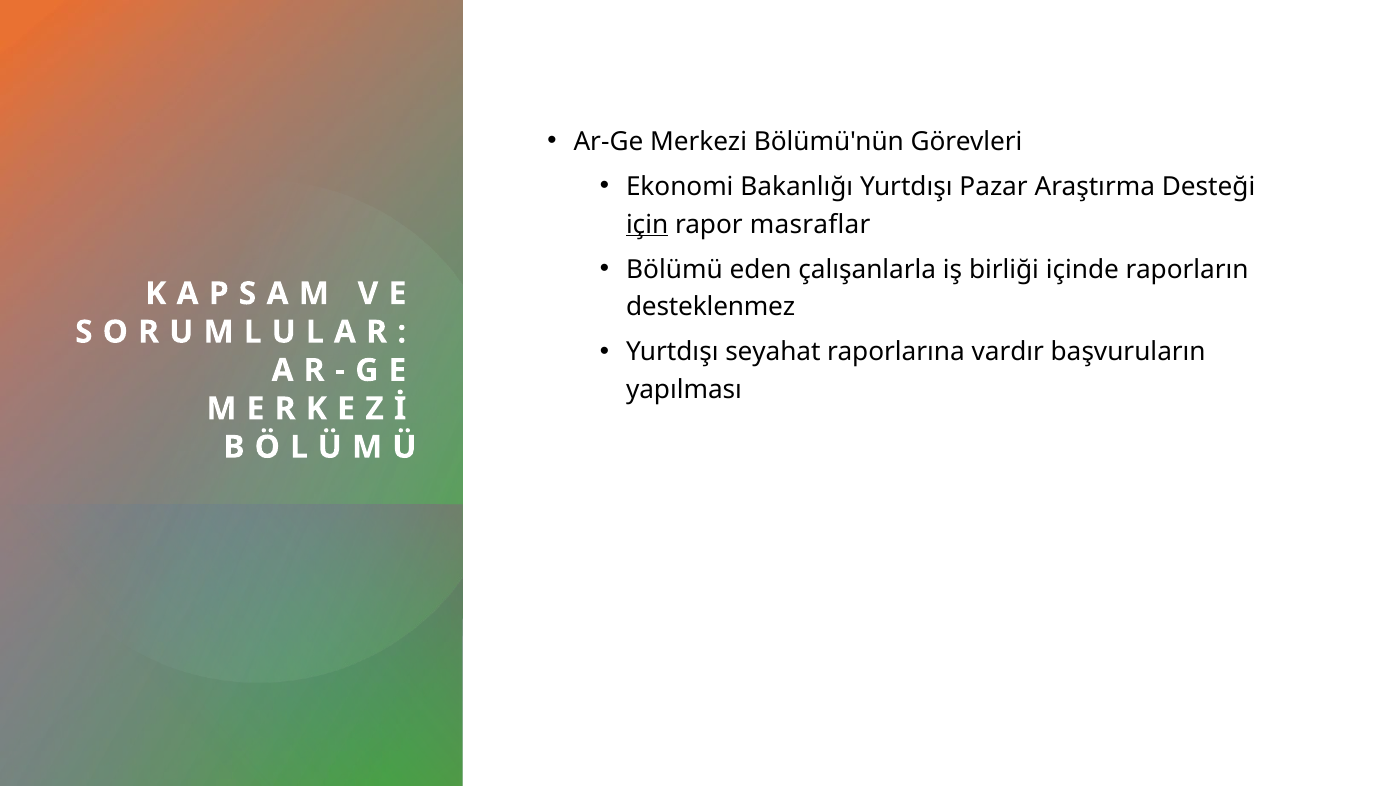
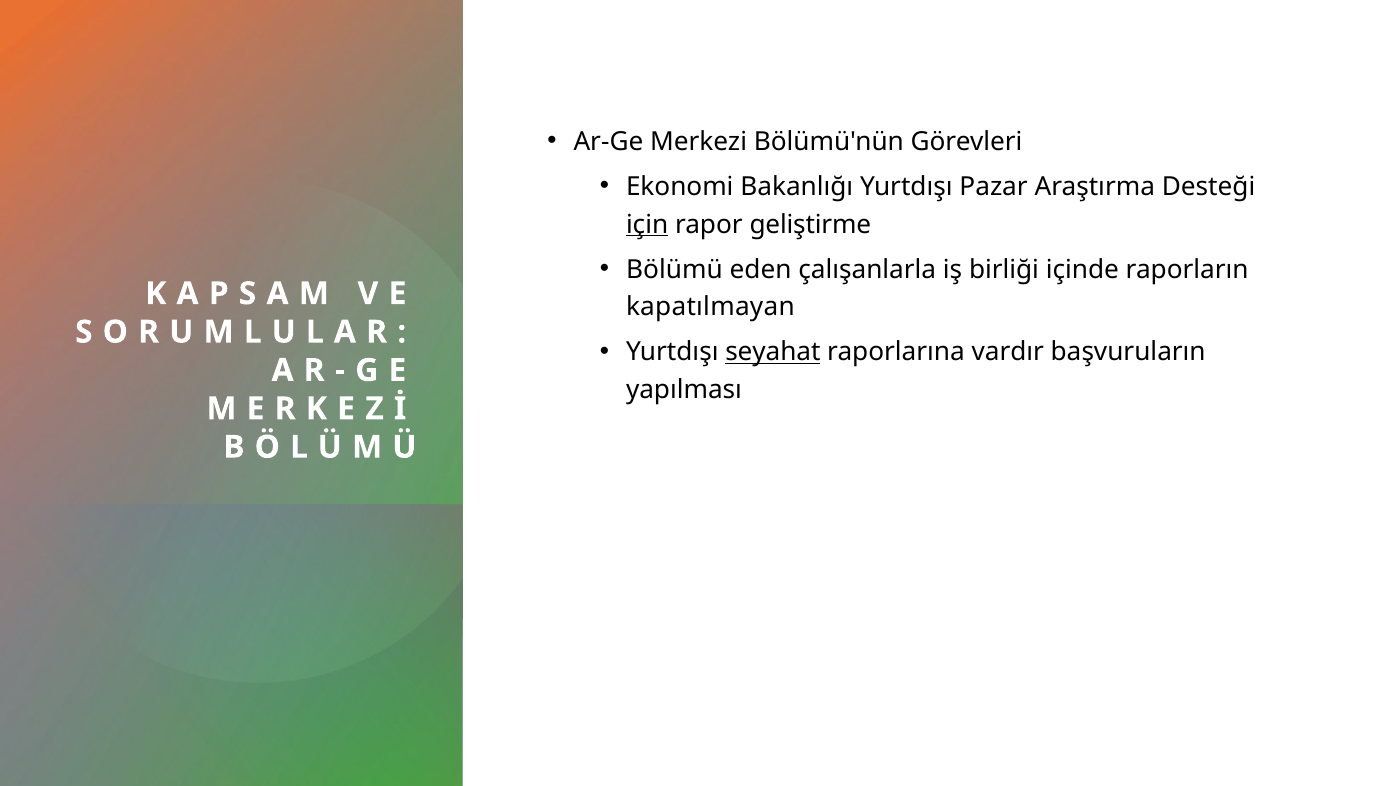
masraflar: masraflar -> geliştirme
desteklenmez: desteklenmez -> kapatılmayan
seyahat underline: none -> present
